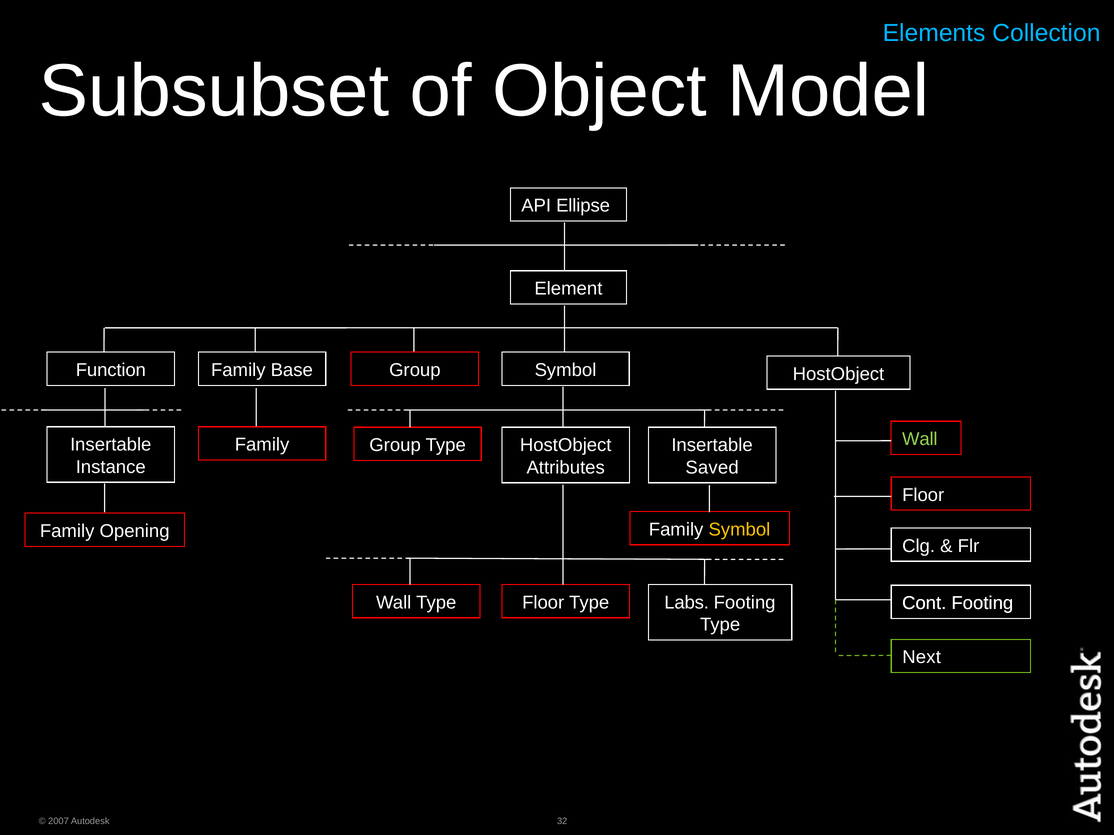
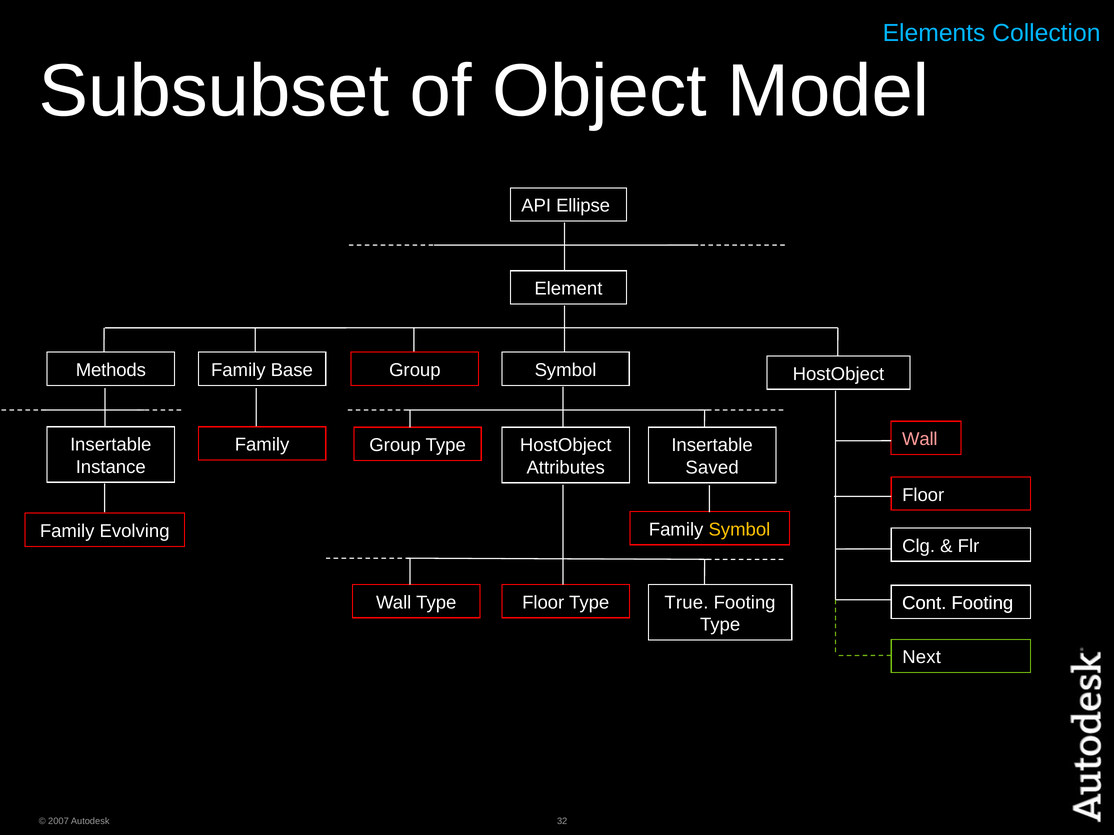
Function: Function -> Methods
Wall at (920, 439) colour: light green -> pink
Opening: Opening -> Evolving
Labs: Labs -> True
